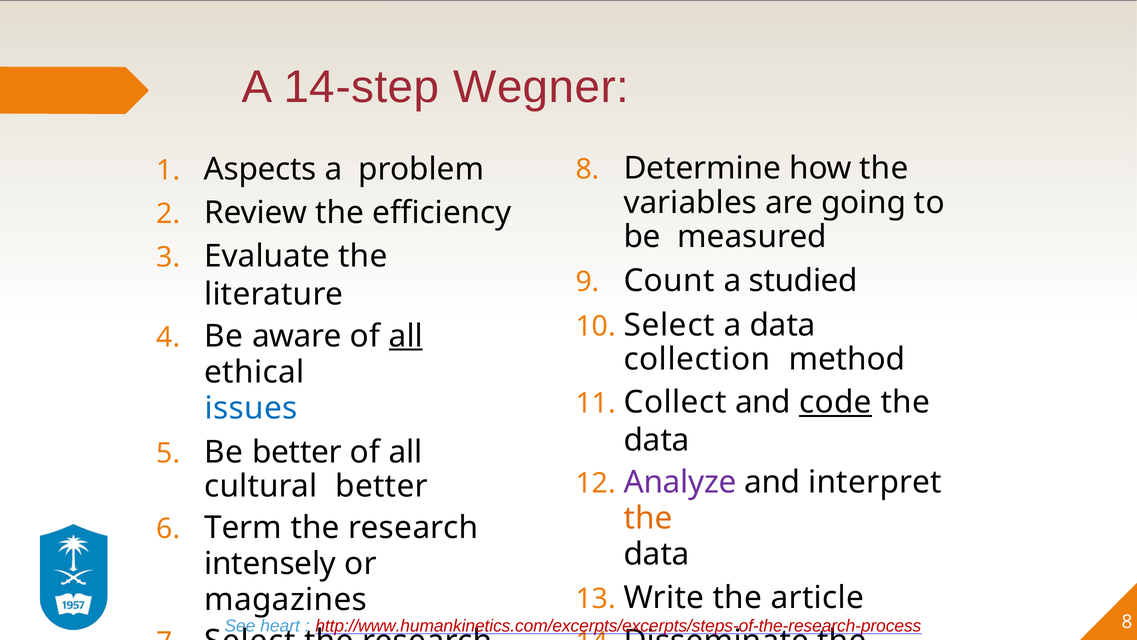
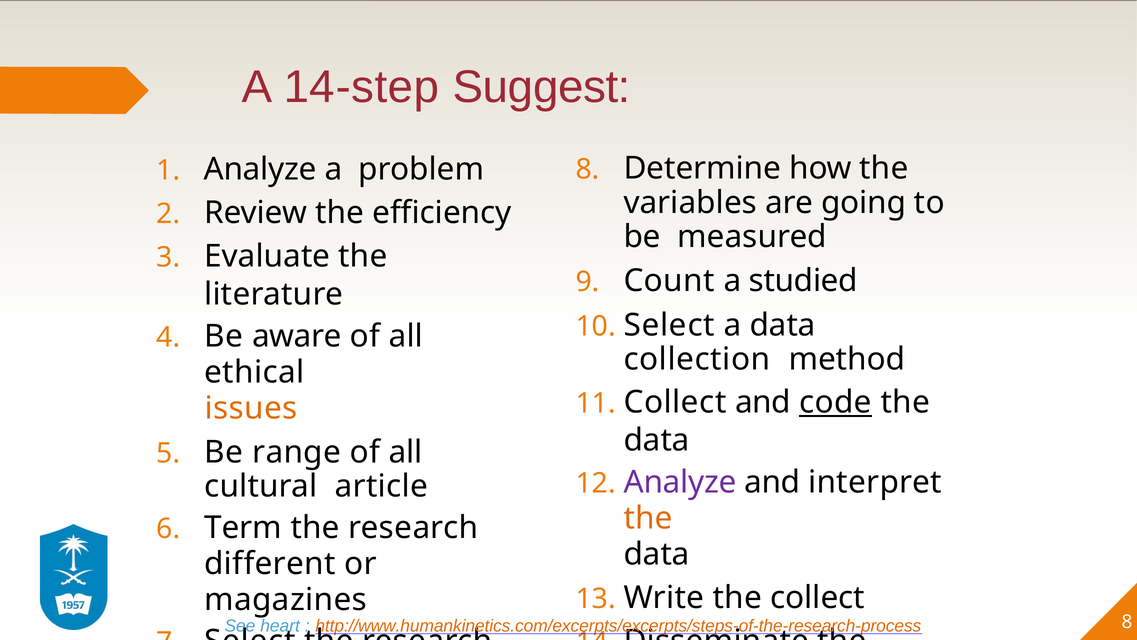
Wegner: Wegner -> Suggest
Aspects at (260, 169): Aspects -> Analyze
all at (406, 336) underline: present -> none
issues colour: blue -> orange
Be better: better -> range
cultural better: better -> article
intensely: intensely -> different
the article: article -> collect
http://www.humankinetics.com/excerpts/excerpts/steps-of-the-research-process colour: red -> orange
